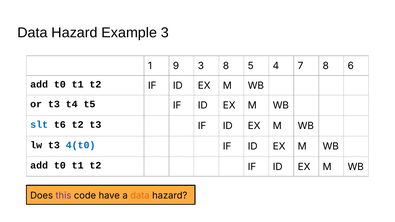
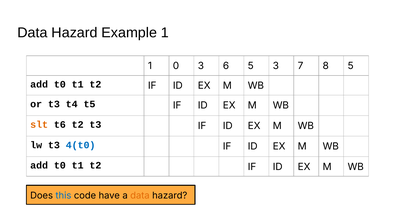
Example 3: 3 -> 1
9: 9 -> 0
3 8: 8 -> 6
5 4: 4 -> 3
8 6: 6 -> 5
slt colour: blue -> orange
this colour: purple -> blue
